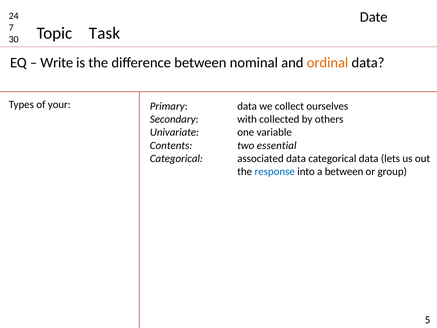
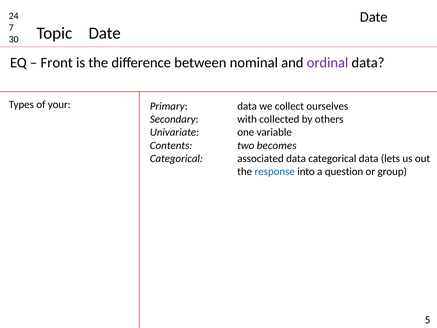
Task at (104, 33): Task -> Date
Write: Write -> Front
ordinal colour: orange -> purple
essential: essential -> becomes
a between: between -> question
